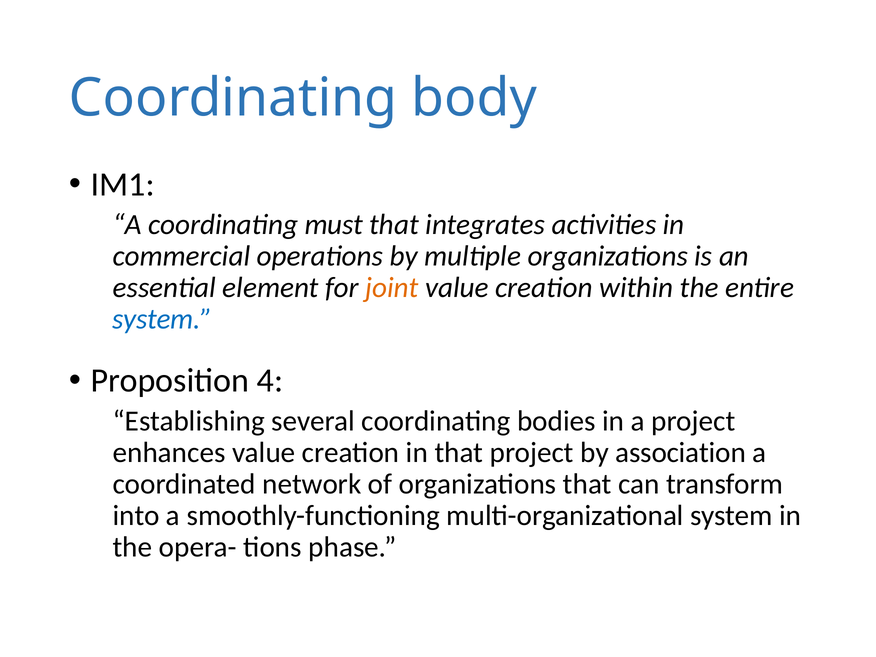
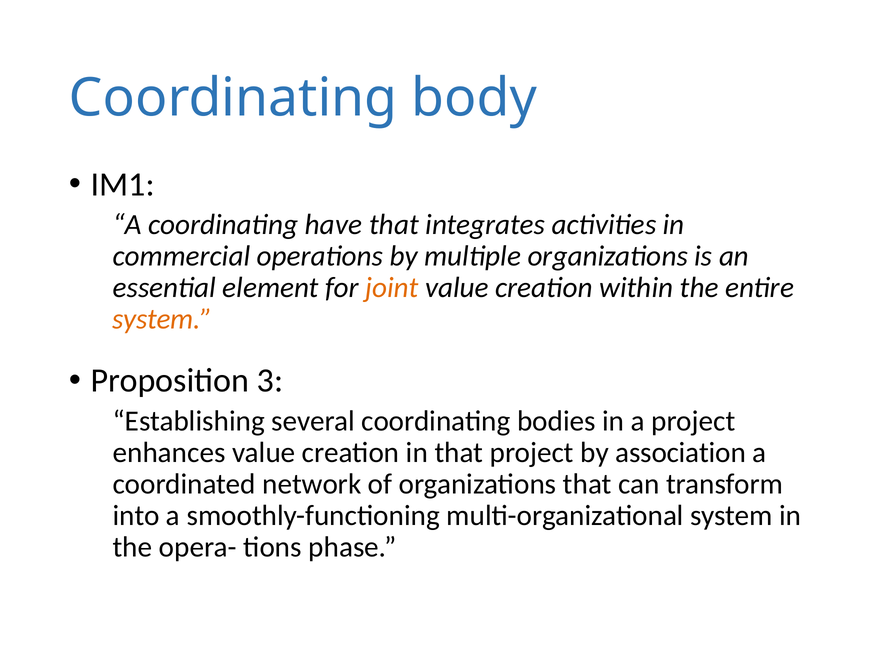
must: must -> have
system at (162, 319) colour: blue -> orange
4: 4 -> 3
